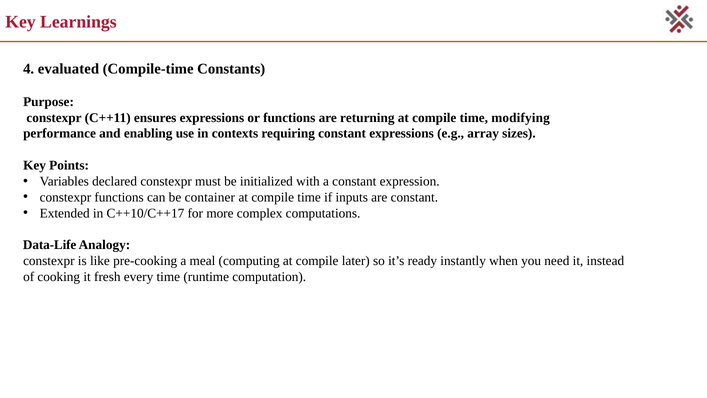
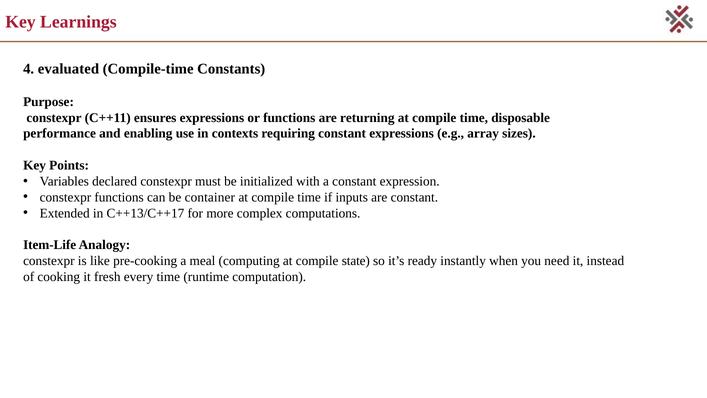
modifying: modifying -> disposable
C++10/C++17: C++10/C++17 -> C++13/C++17
Data-Life: Data-Life -> Item-Life
later: later -> state
